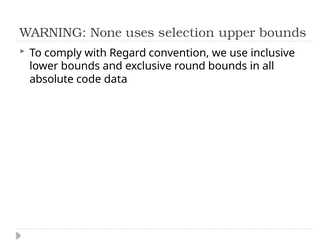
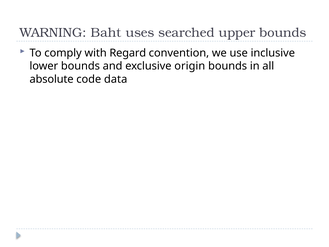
None: None -> Baht
selection: selection -> searched
round: round -> origin
